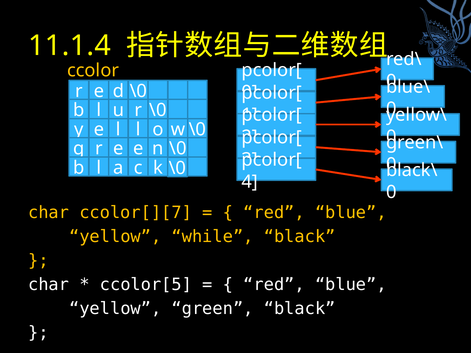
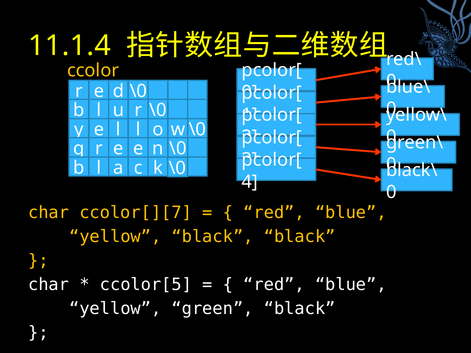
yellow while: while -> black
